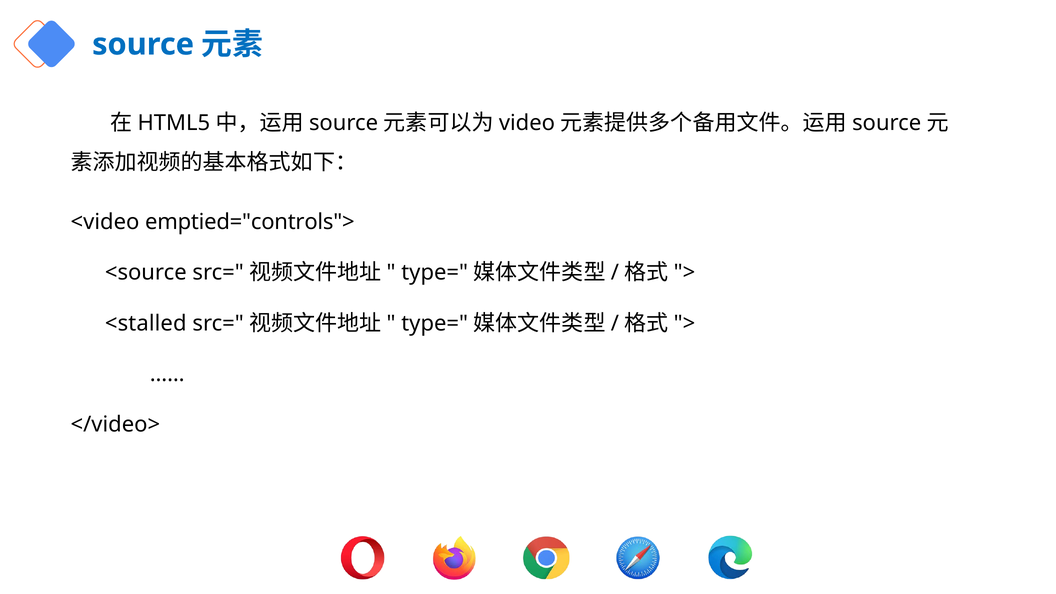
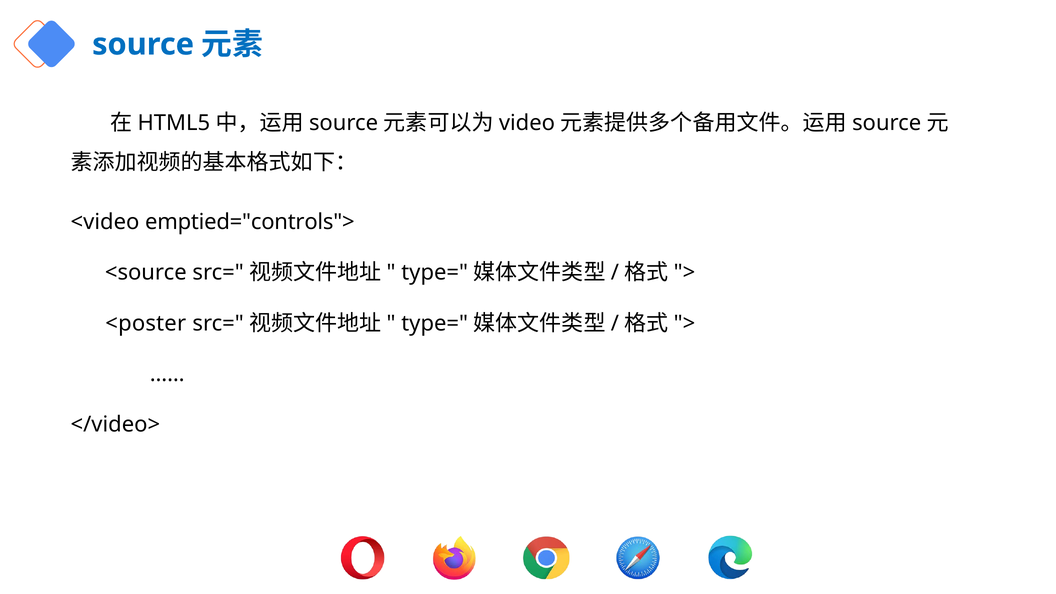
<stalled: <stalled -> <poster
